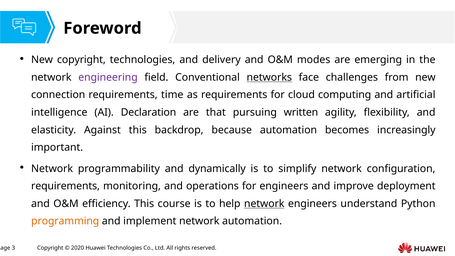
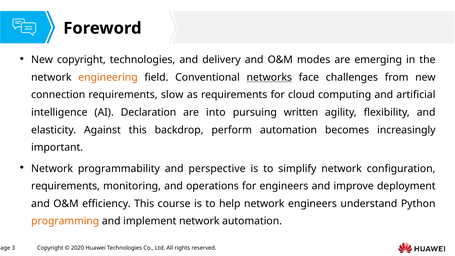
engineering colour: purple -> orange
time: time -> slow
that: that -> into
because: because -> perform
dynamically: dynamically -> perspective
network at (264, 204) underline: present -> none
